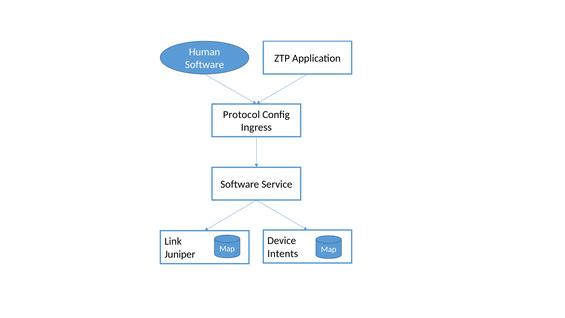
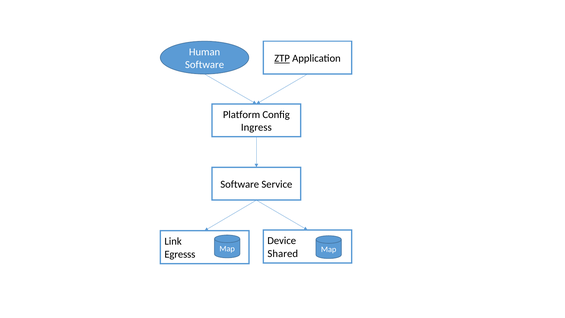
ZTP underline: none -> present
Protocol: Protocol -> Platform
Intents: Intents -> Shared
Juniper: Juniper -> Egresss
